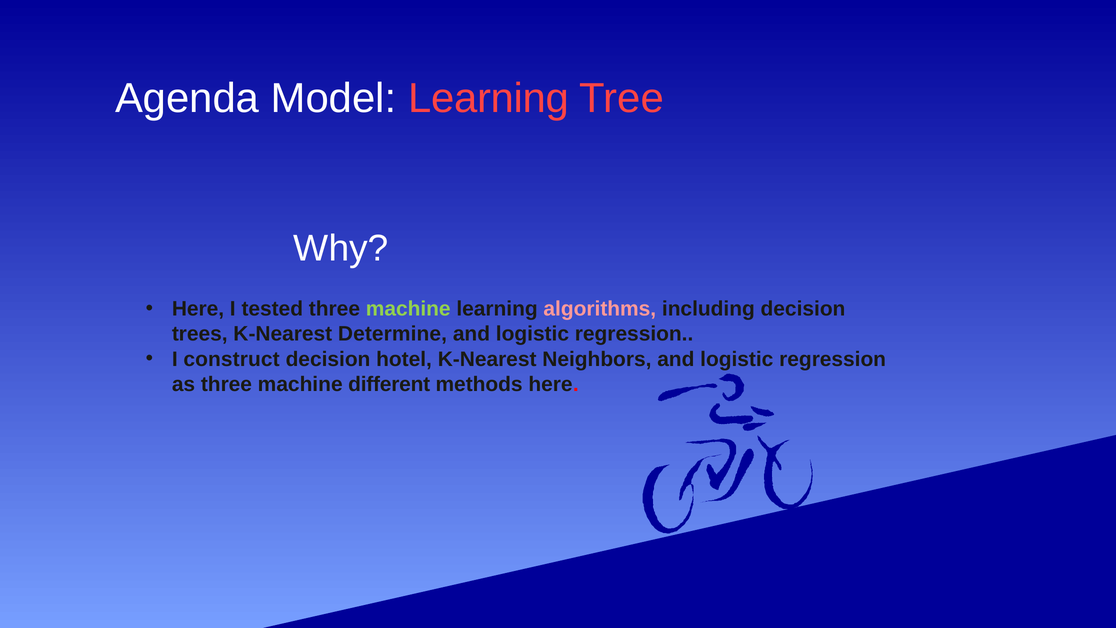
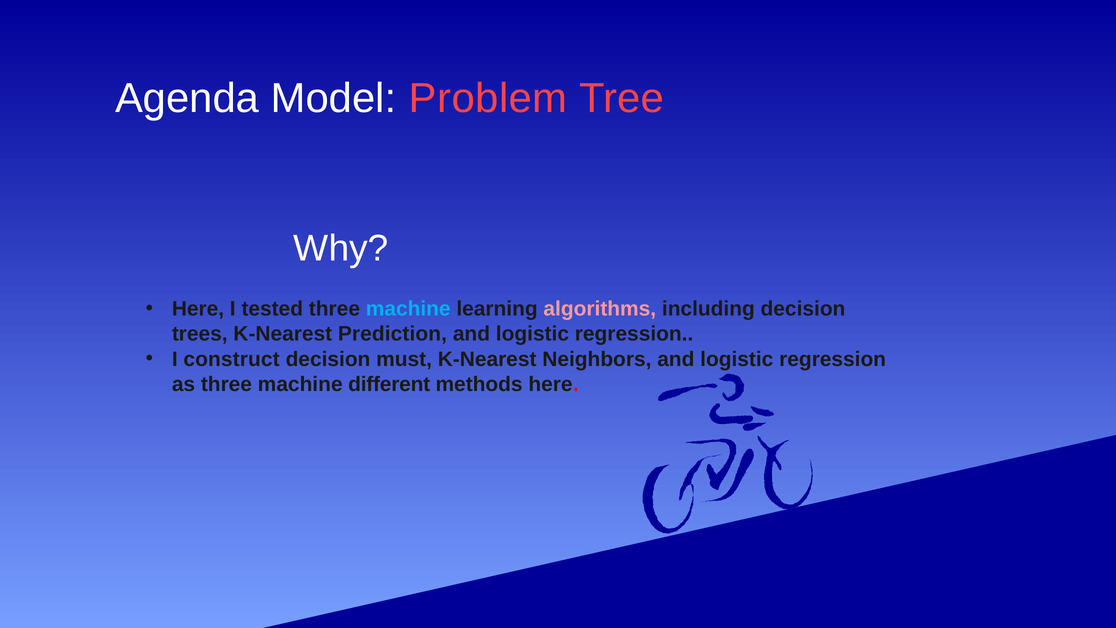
Model Learning: Learning -> Problem
machine at (408, 309) colour: light green -> light blue
Determine: Determine -> Prediction
hotel: hotel -> must
